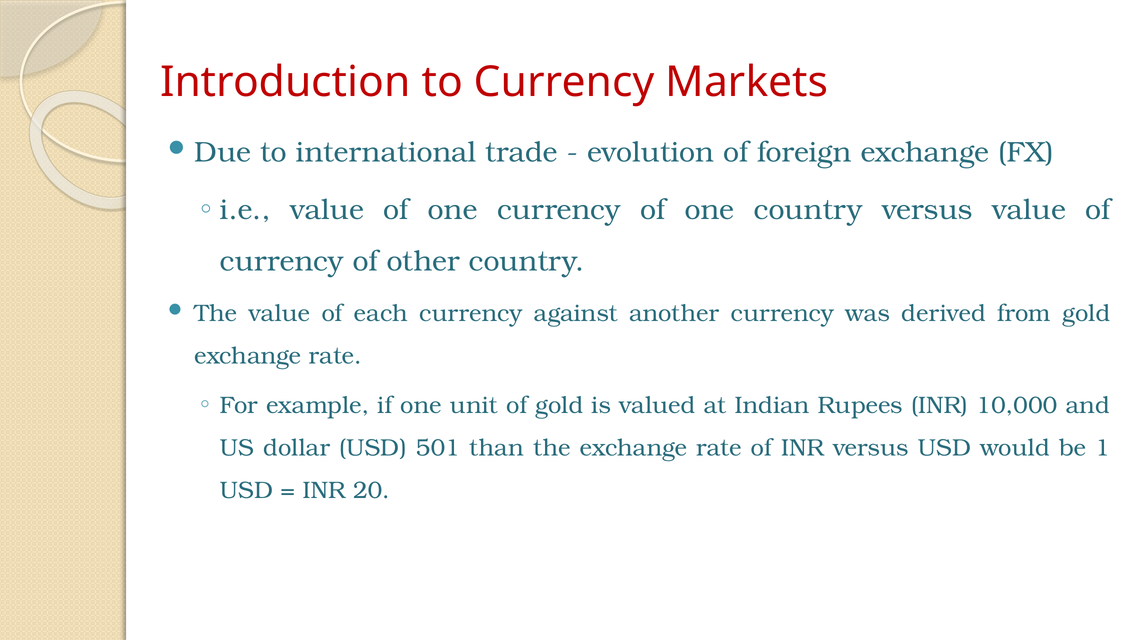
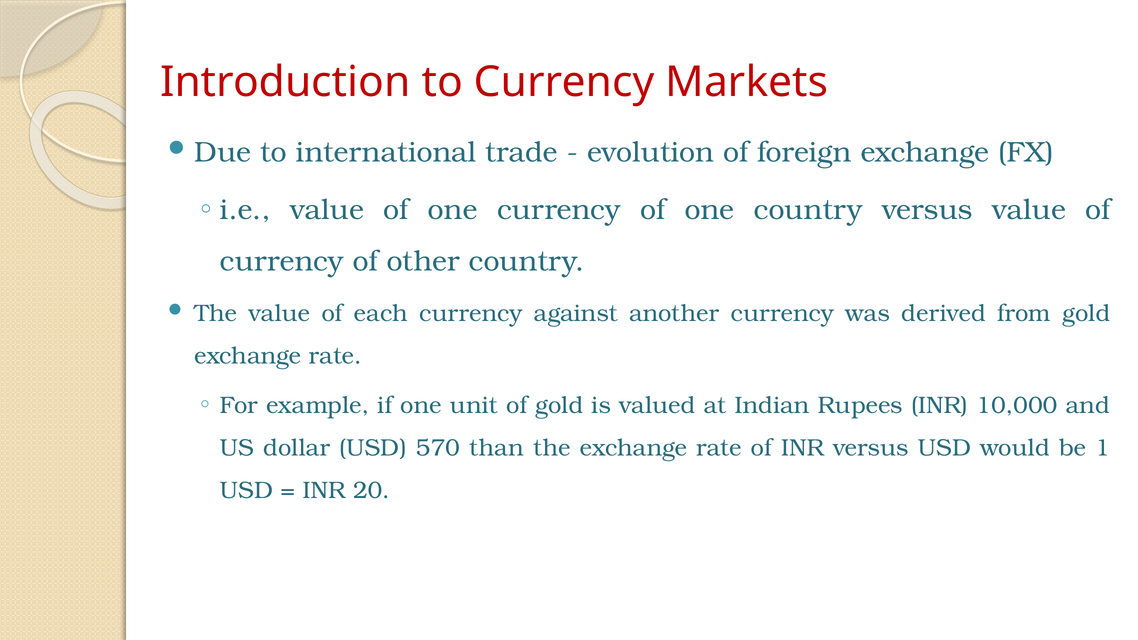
501: 501 -> 570
